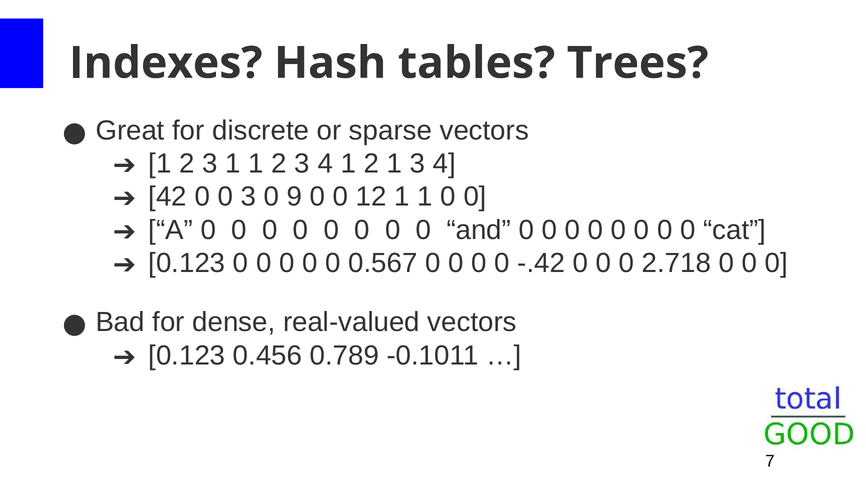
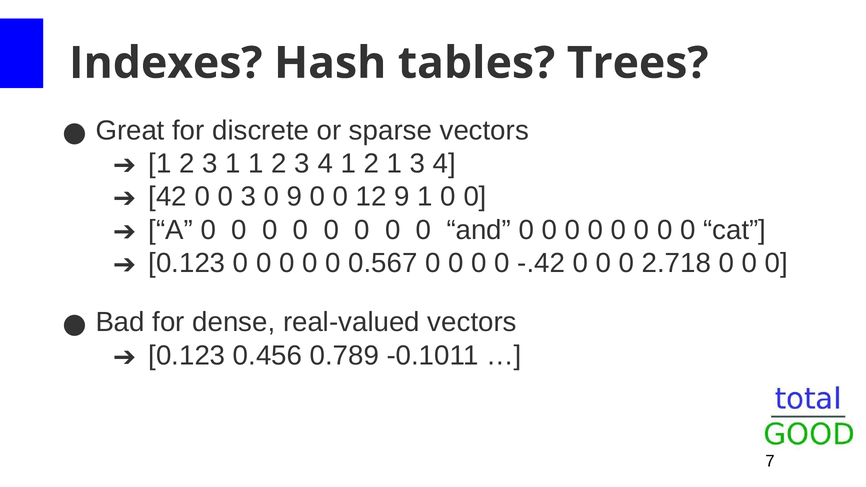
12 1: 1 -> 9
